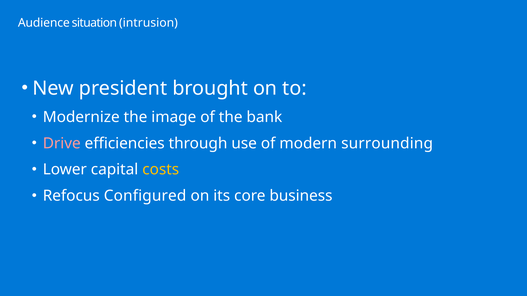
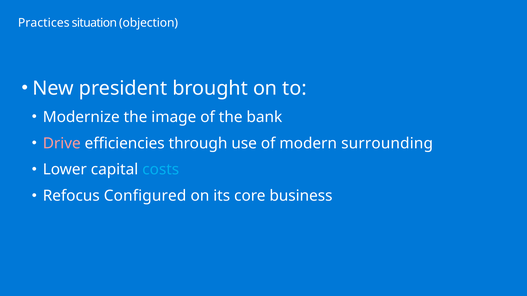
Audience: Audience -> Practices
intrusion: intrusion -> objection
costs colour: yellow -> light blue
